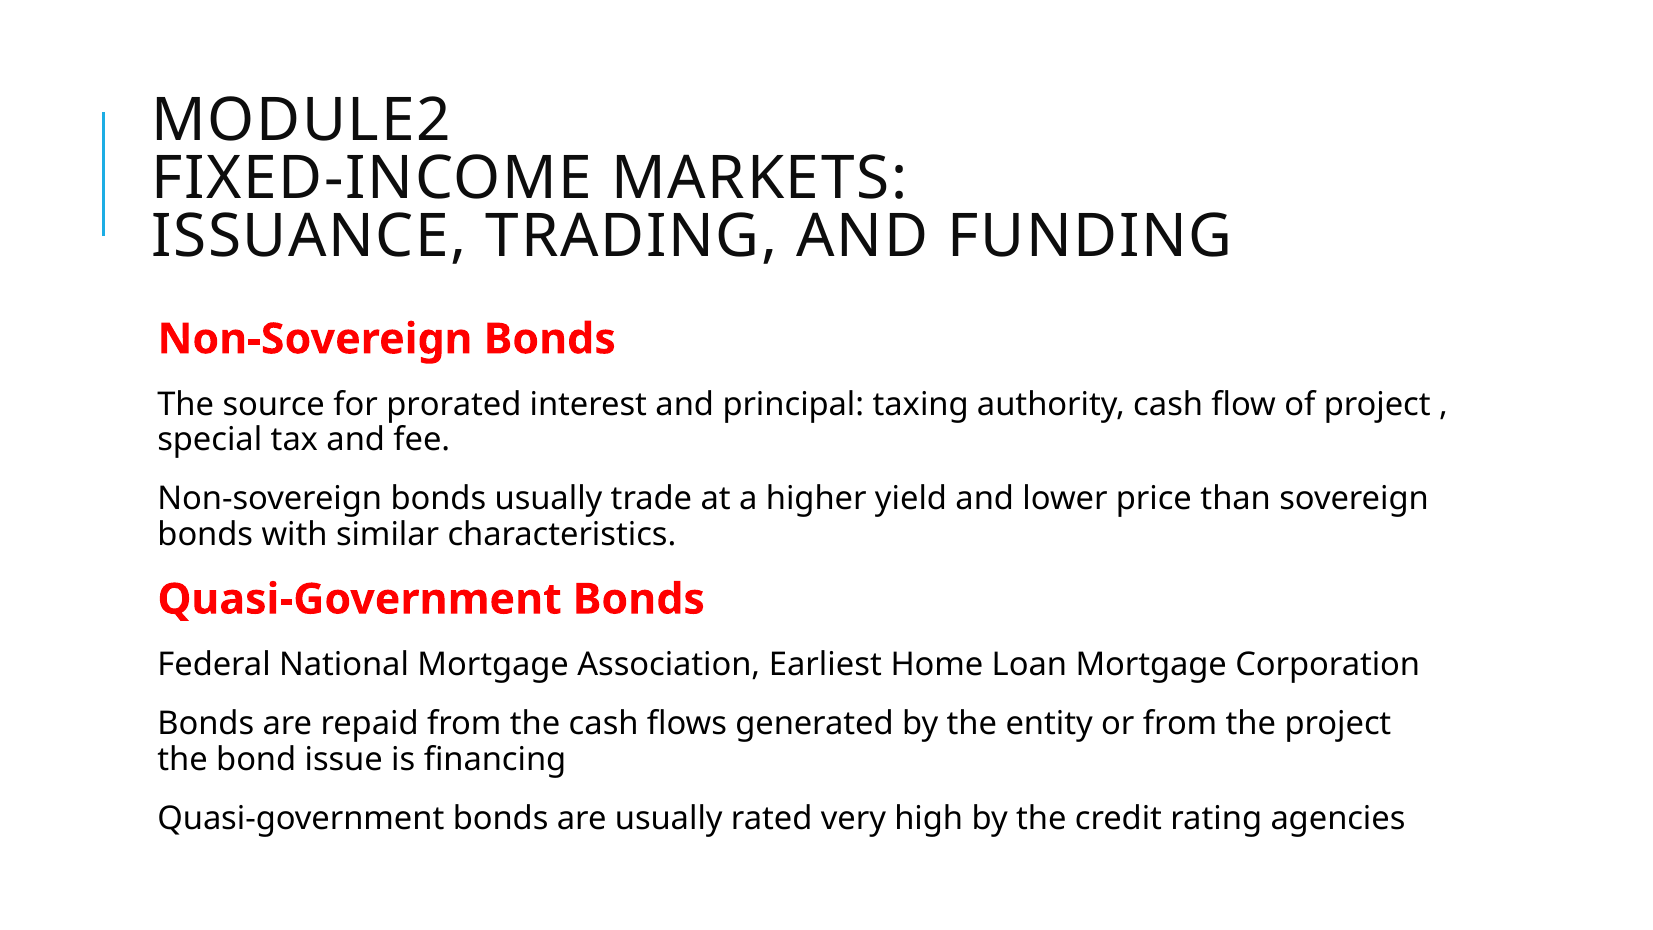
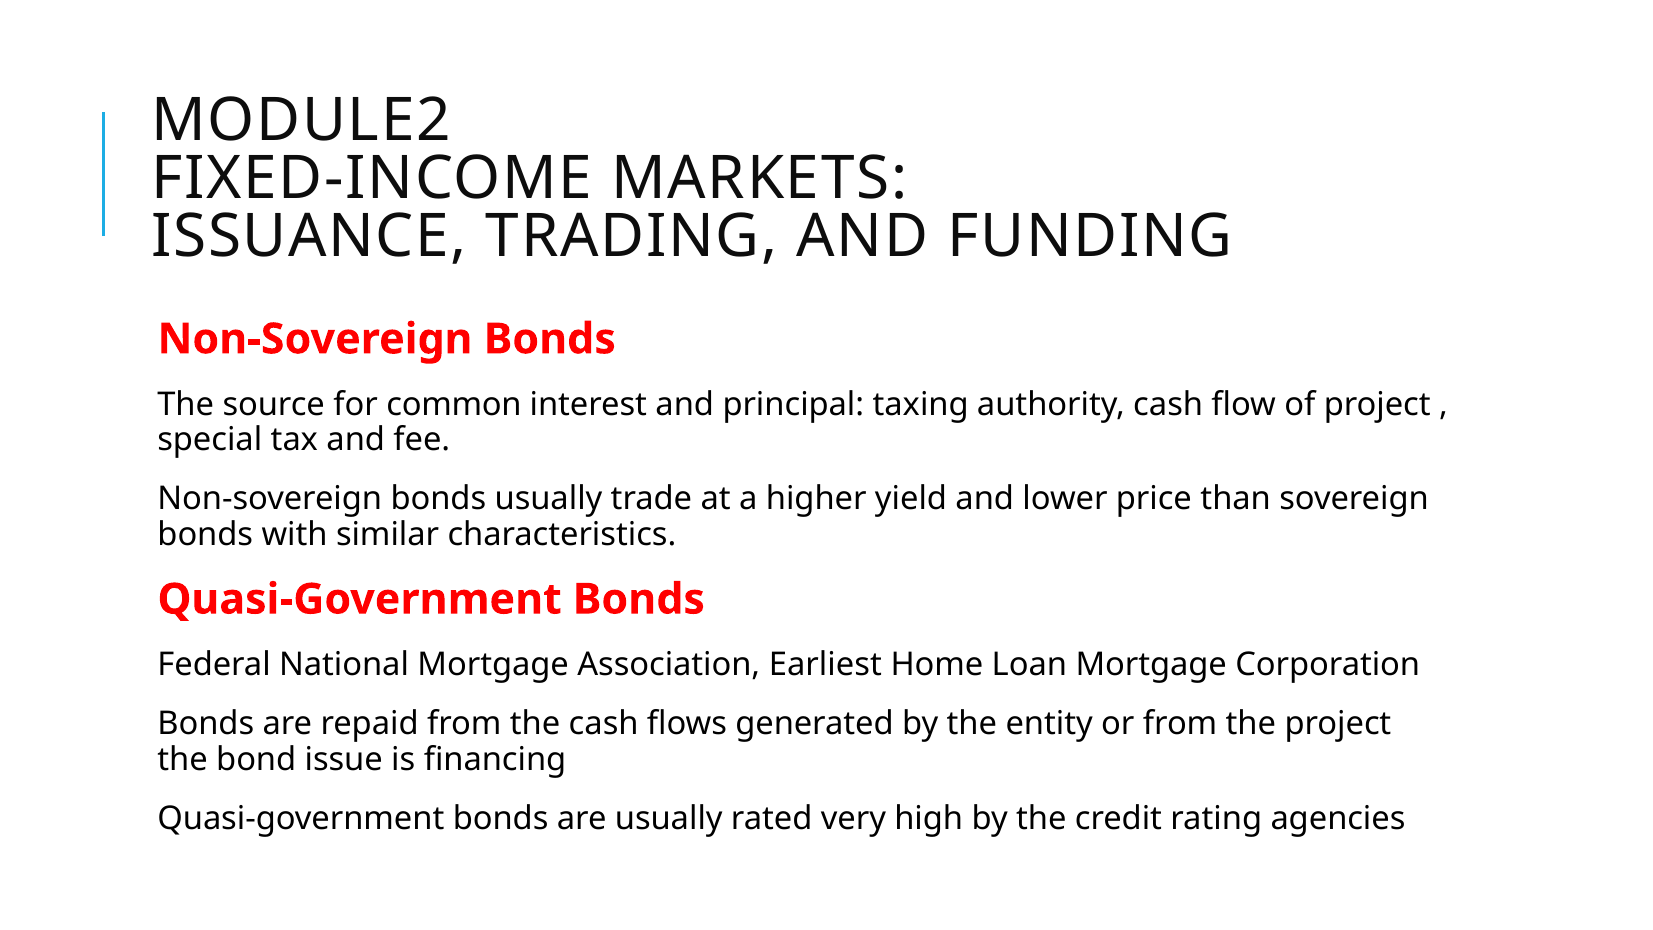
prorated: prorated -> common
